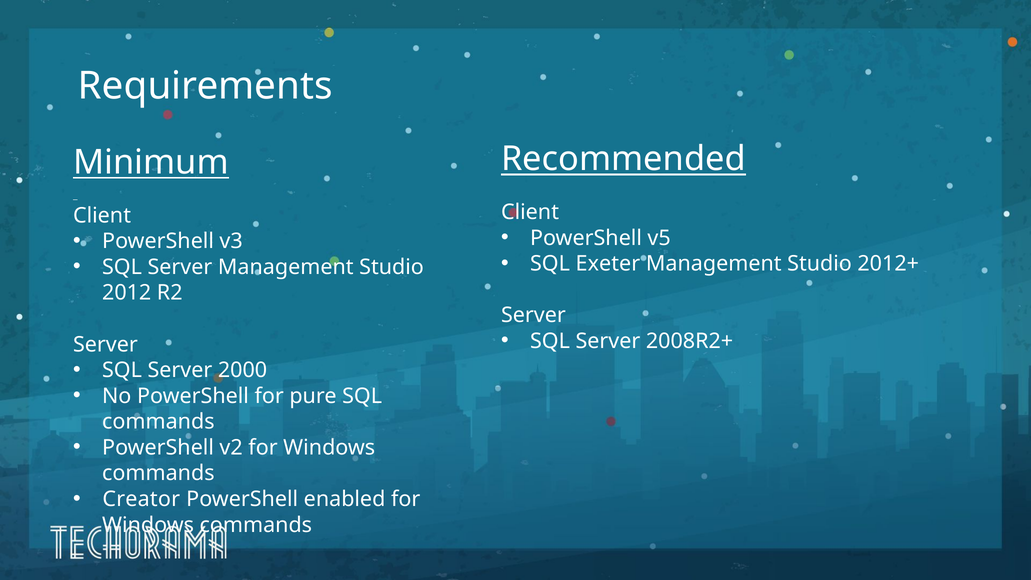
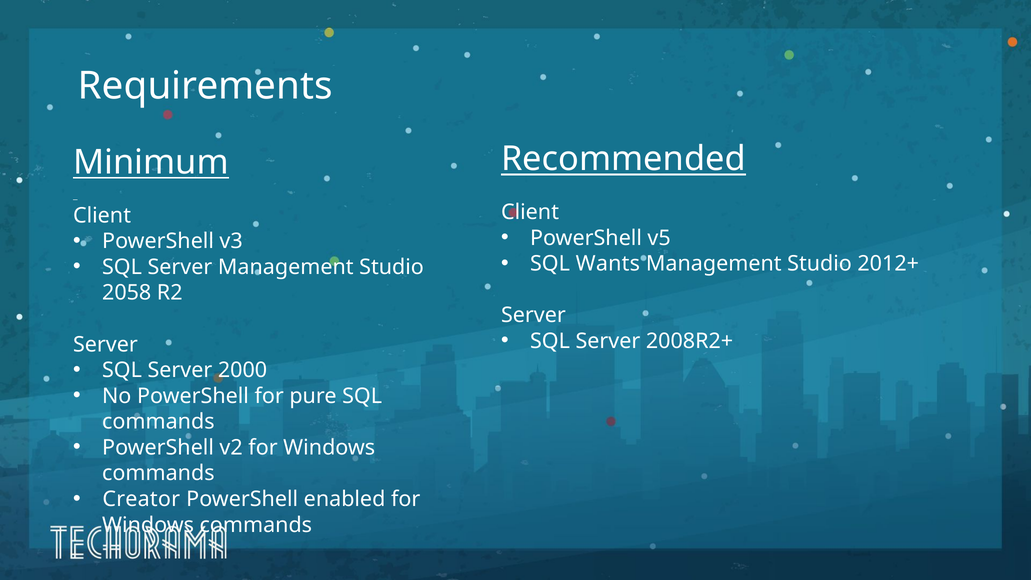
Exeter: Exeter -> Wants
2012: 2012 -> 2058
